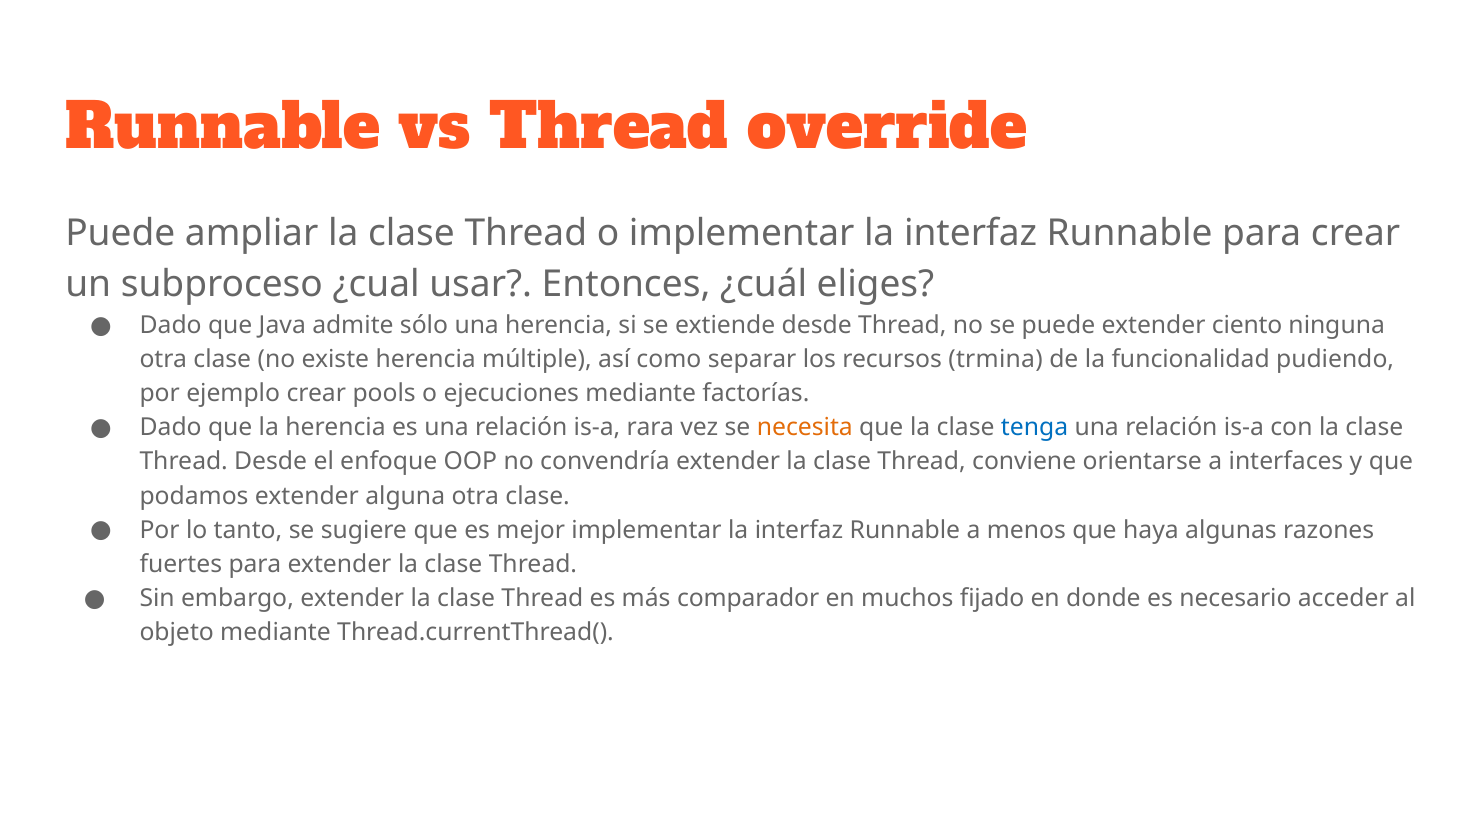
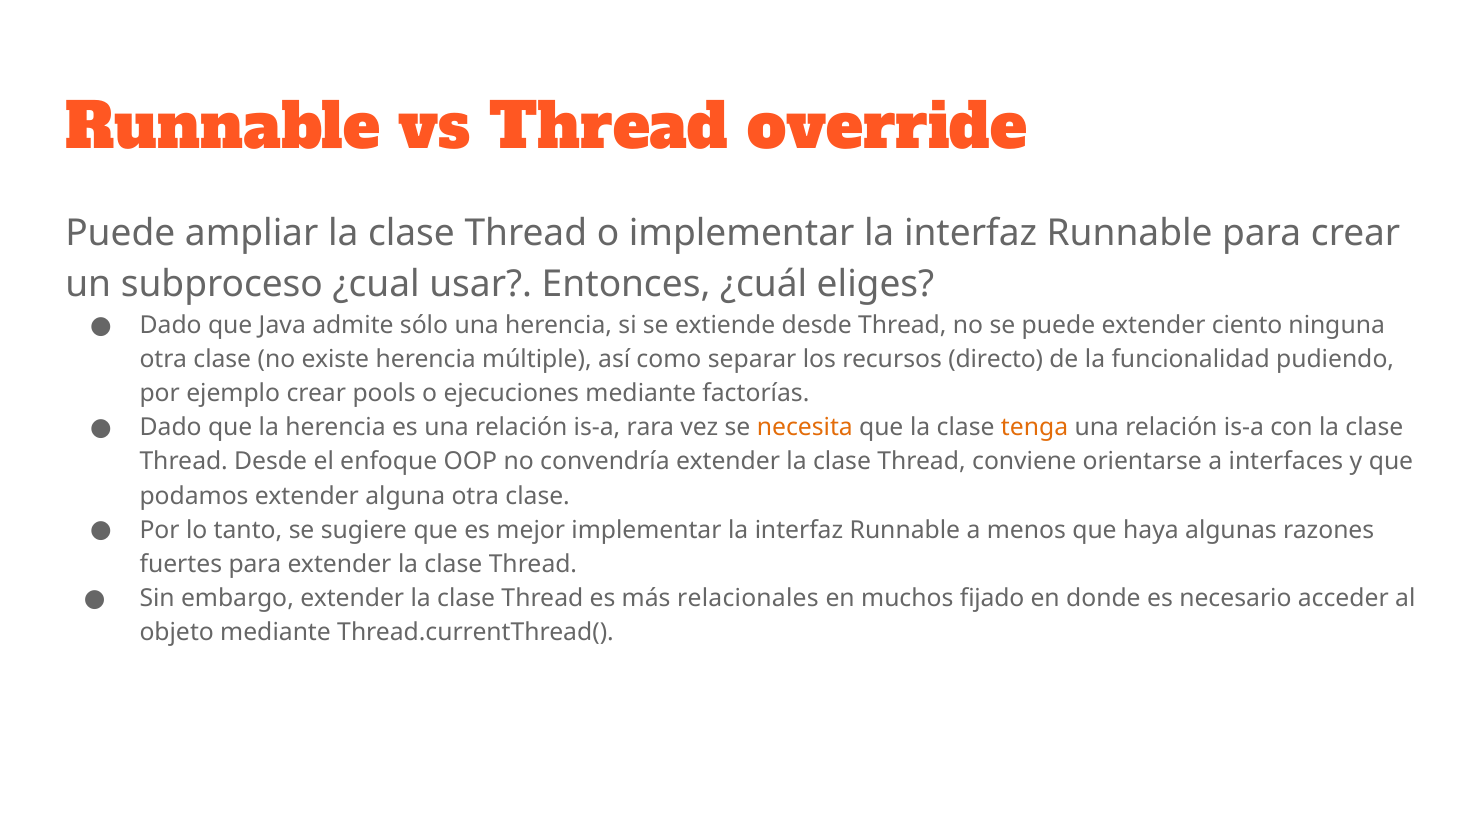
trmina: trmina -> directo
tenga colour: blue -> orange
comparador: comparador -> relacionales
